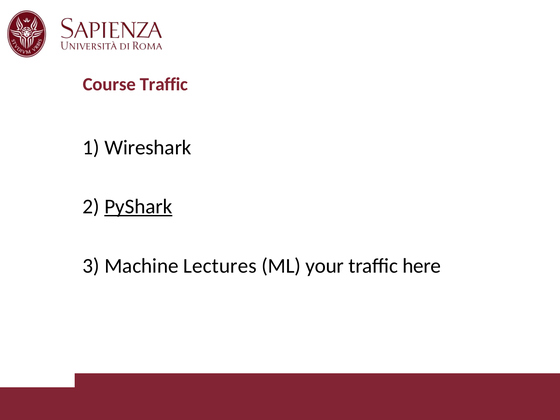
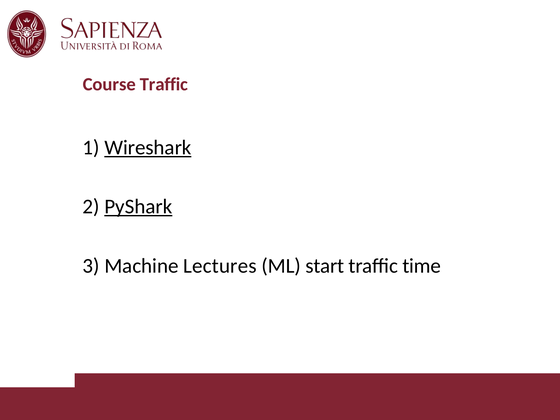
Wireshark underline: none -> present
your: your -> start
here: here -> time
